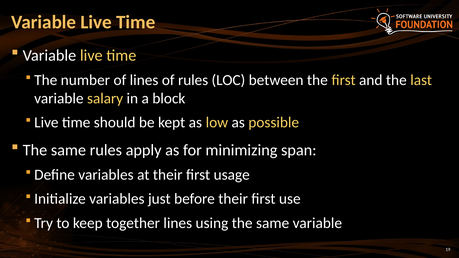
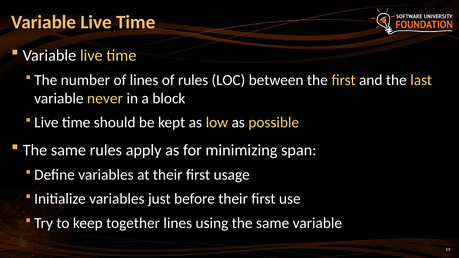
salary: salary -> never
